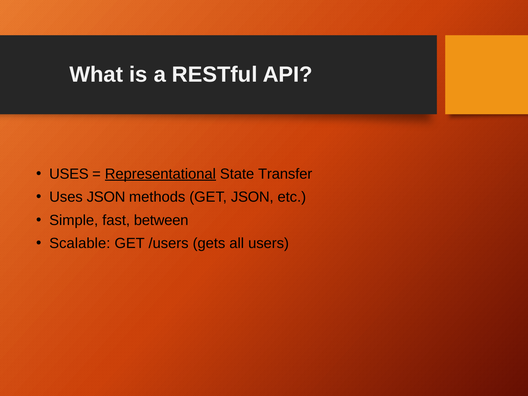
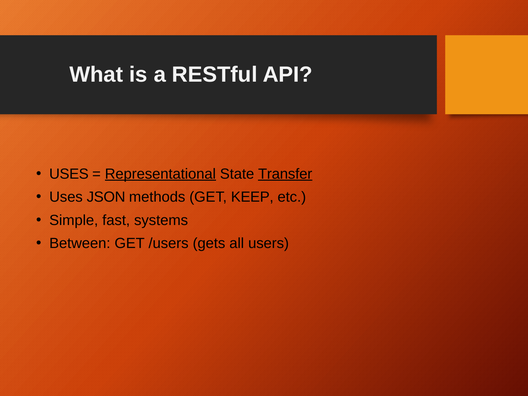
Transfer underline: none -> present
GET JSON: JSON -> KEEP
between: between -> systems
Scalable: Scalable -> Between
